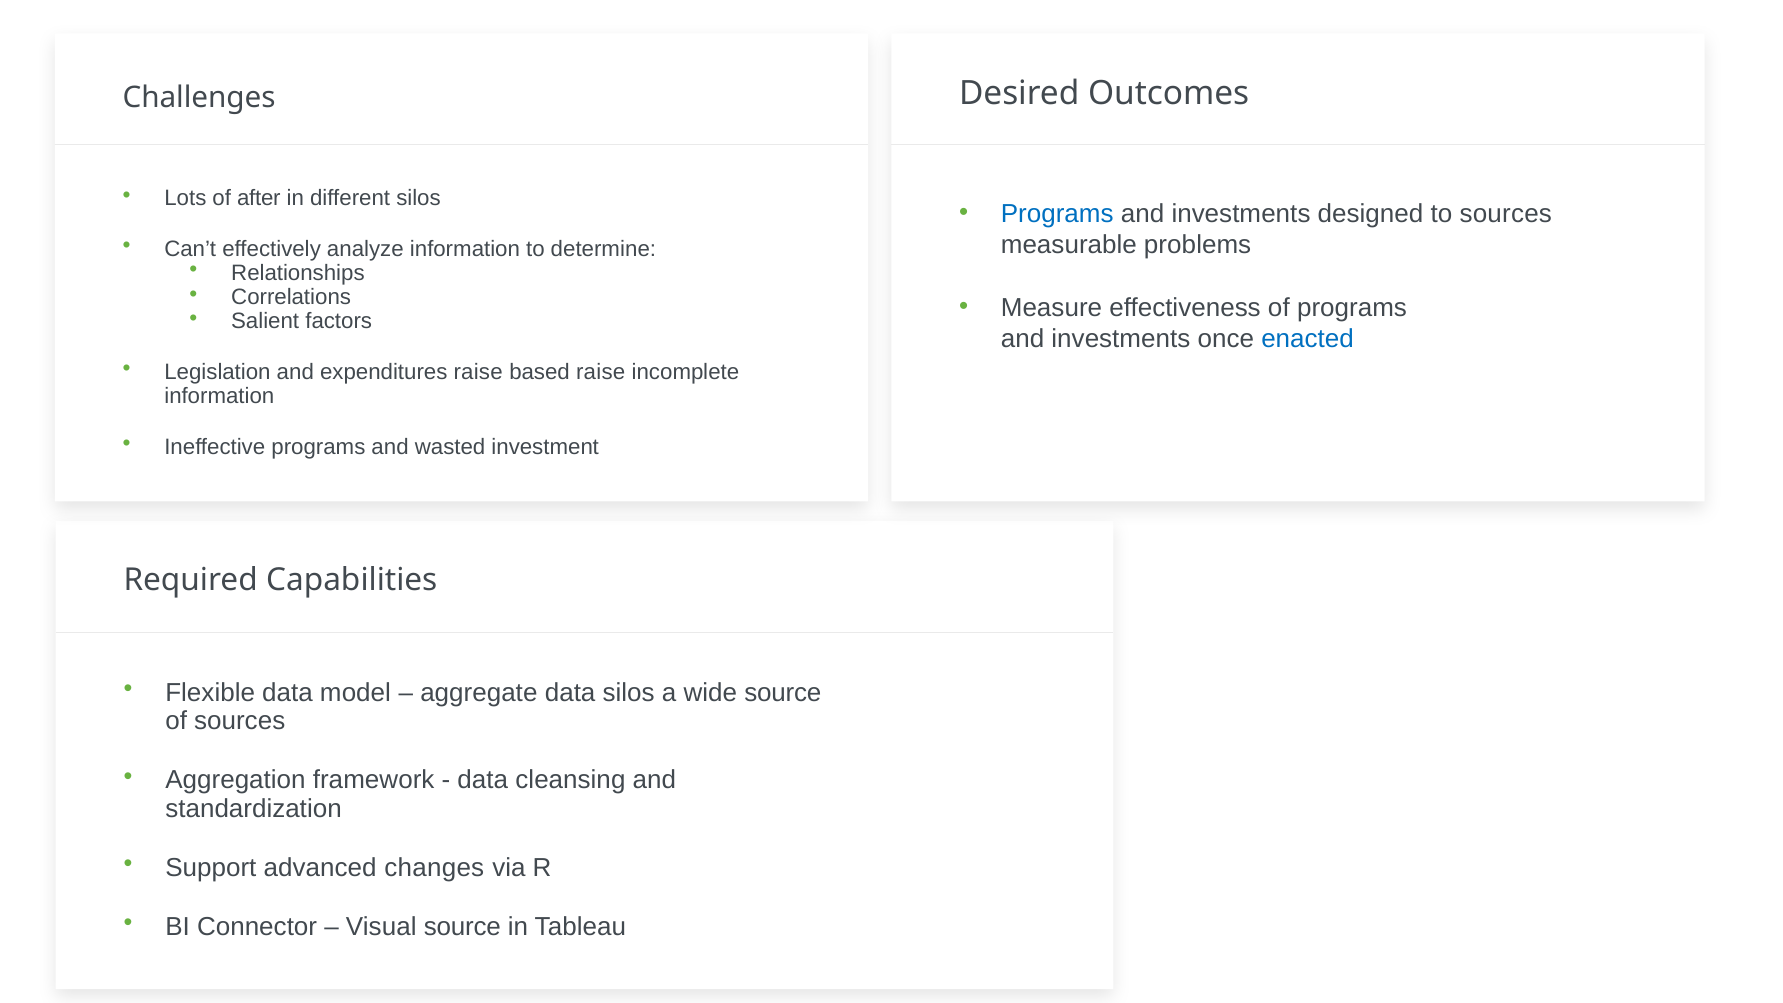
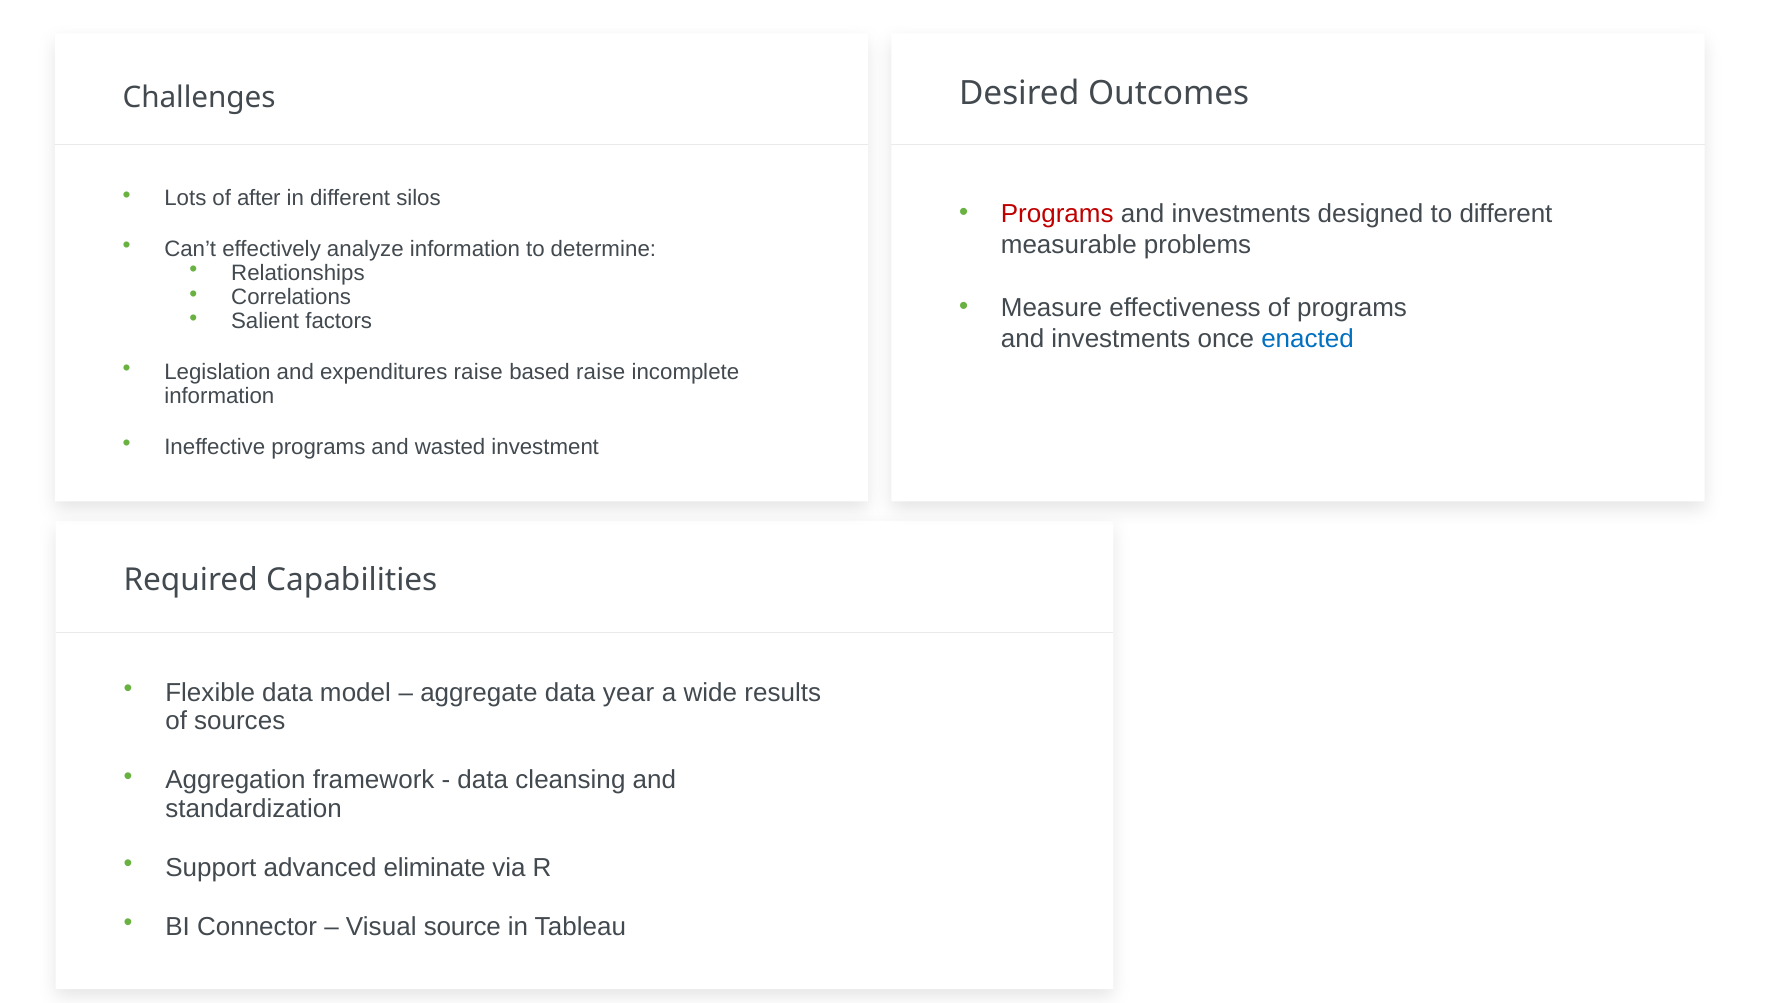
Programs at (1057, 214) colour: blue -> red
to sources: sources -> different
data silos: silos -> year
wide source: source -> results
changes: changes -> eliminate
